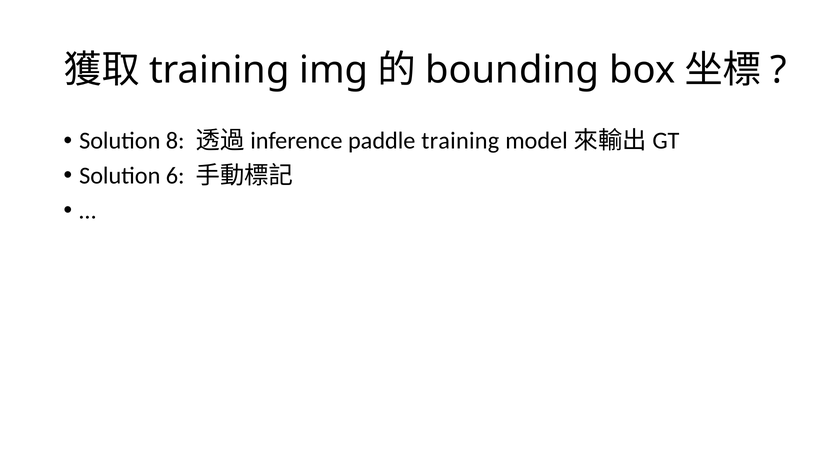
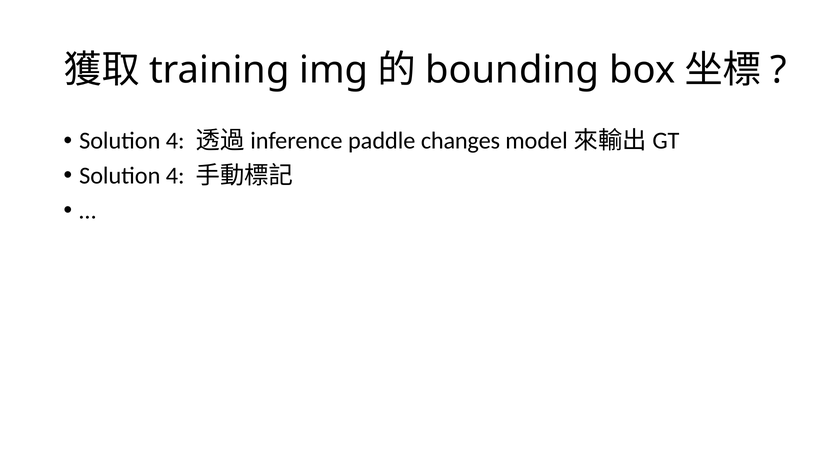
8 at (175, 141): 8 -> 4
paddle training: training -> changes
6 at (175, 176): 6 -> 4
